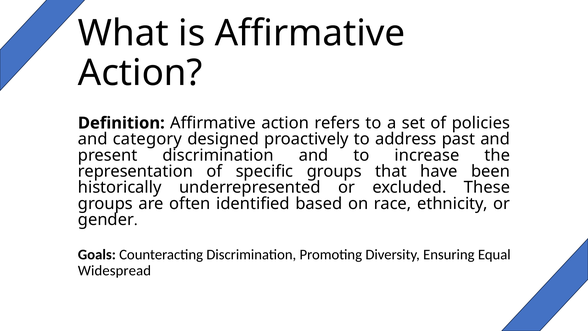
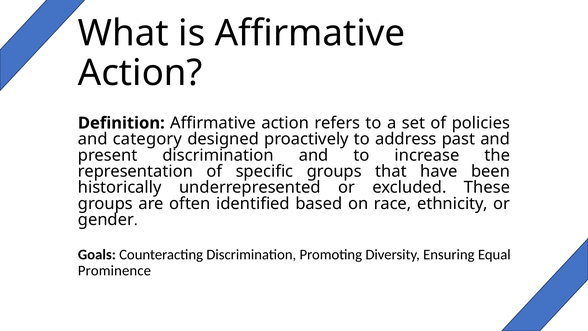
Widespread: Widespread -> Prominence
